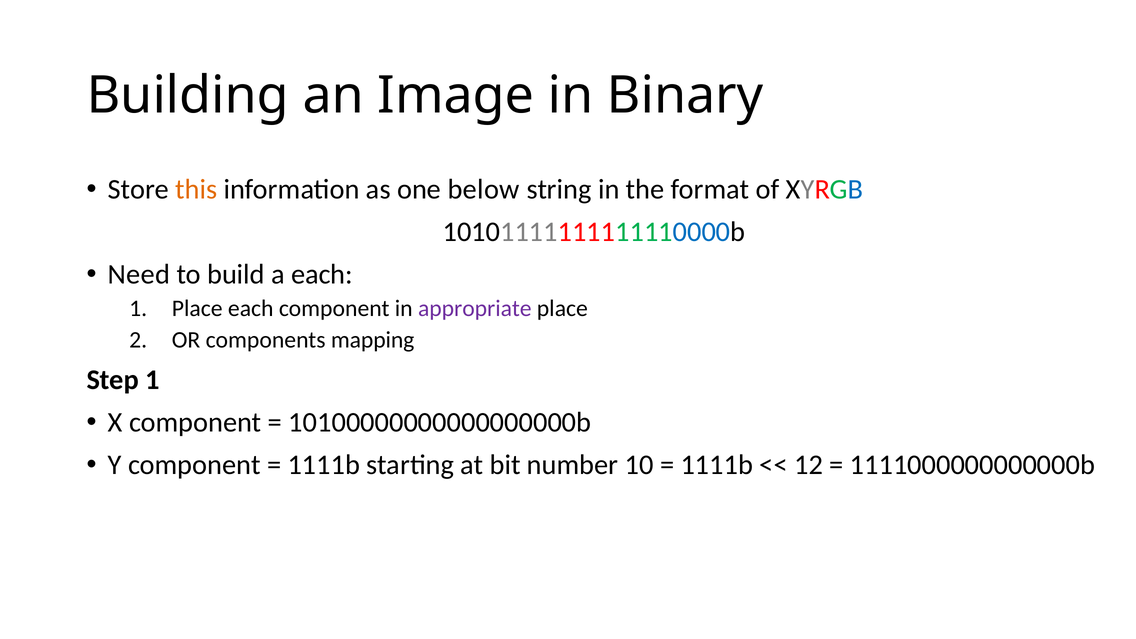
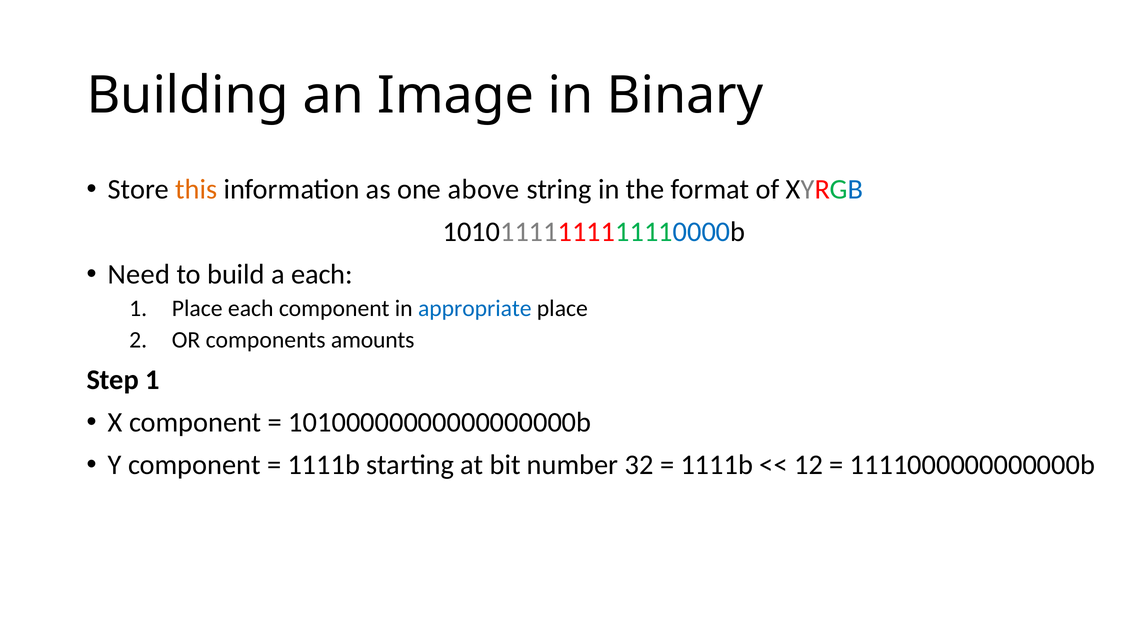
below: below -> above
appropriate colour: purple -> blue
mapping: mapping -> amounts
10: 10 -> 32
